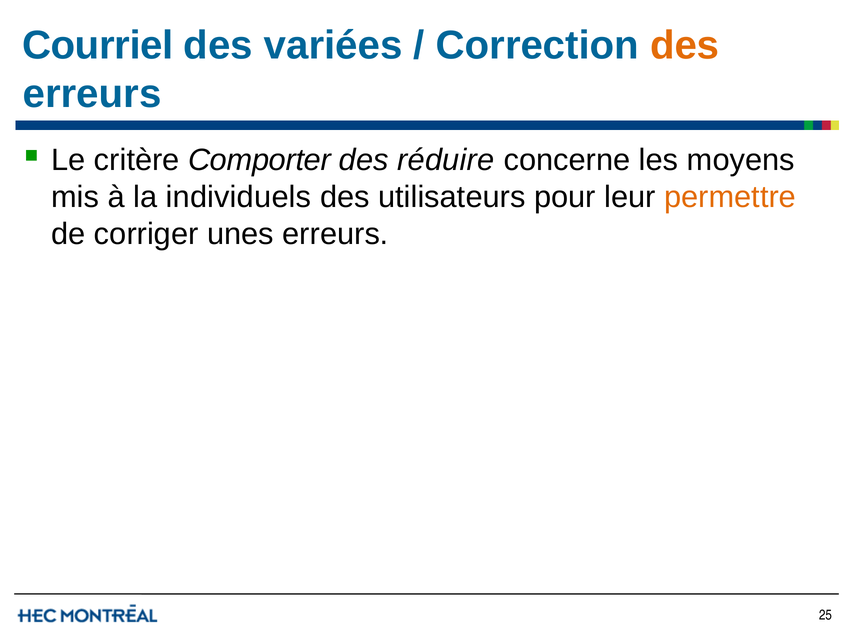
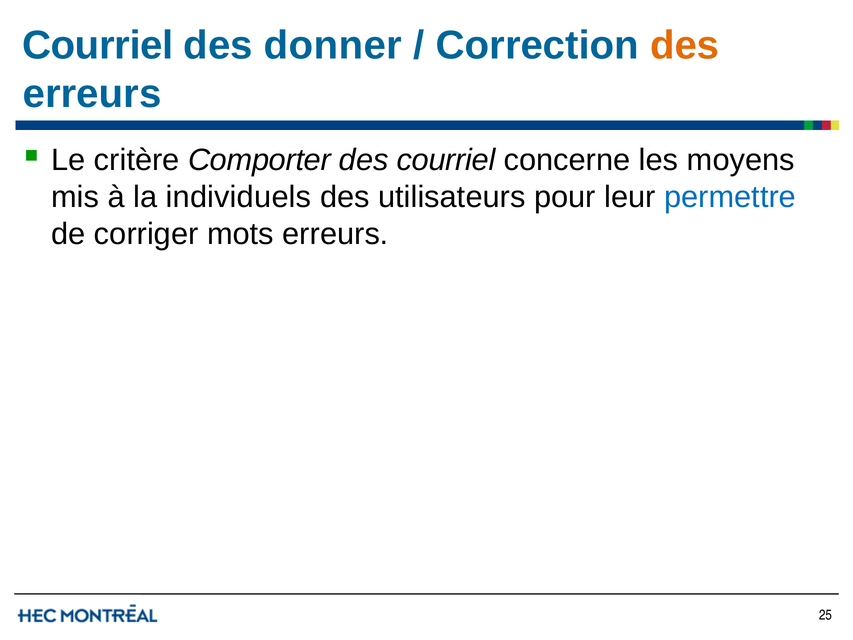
variées: variées -> donner
des réduire: réduire -> courriel
permettre colour: orange -> blue
unes: unes -> mots
